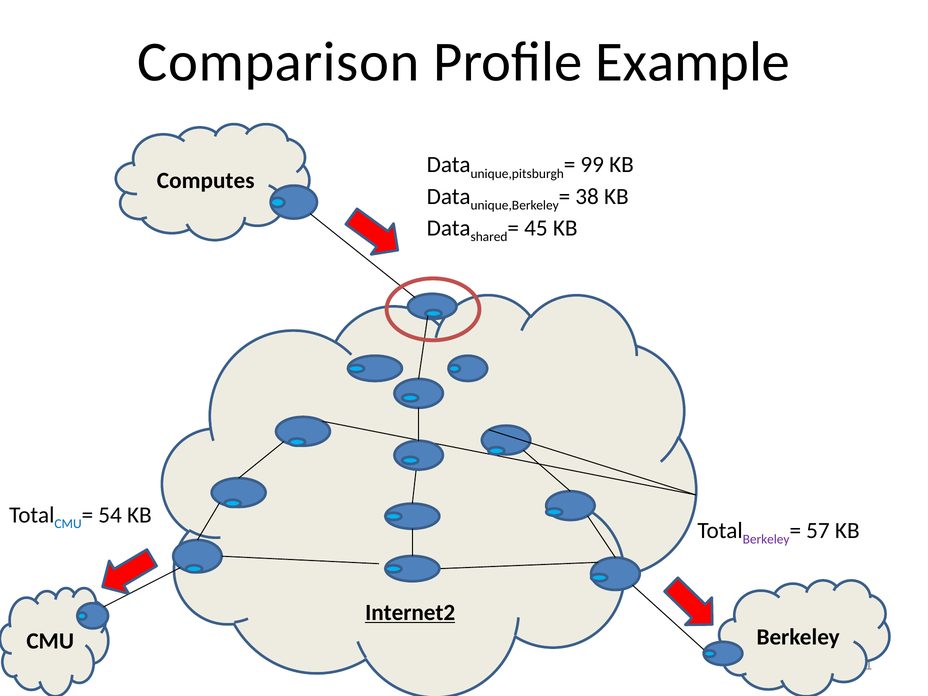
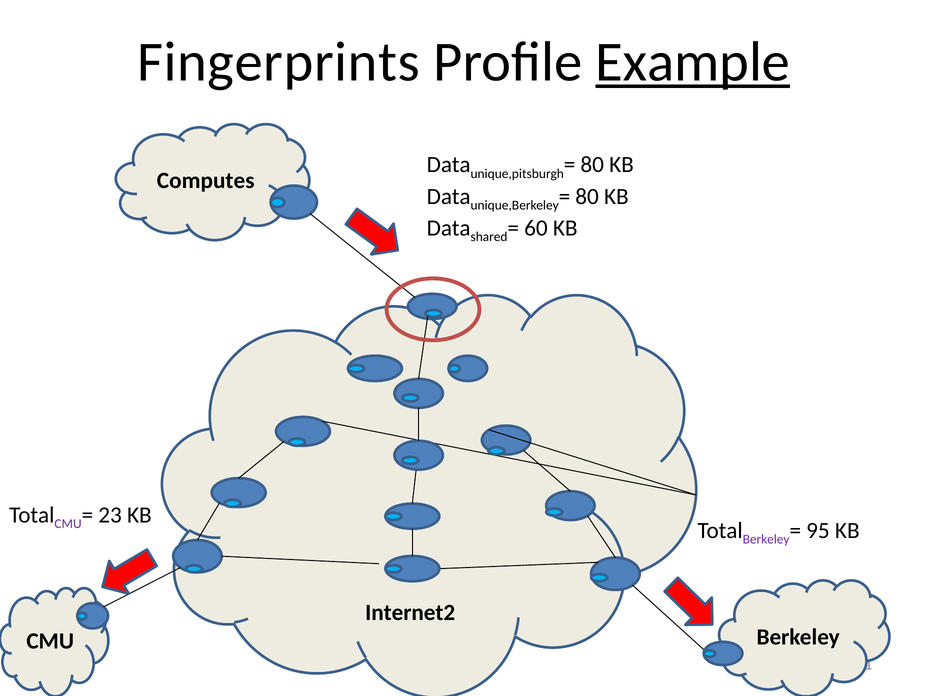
Comparison: Comparison -> Fingerprints
Example underline: none -> present
99 at (592, 165): 99 -> 80
38 at (587, 196): 38 -> 80
45: 45 -> 60
CMU at (68, 524) colour: blue -> purple
54: 54 -> 23
57: 57 -> 95
Internet2 underline: present -> none
